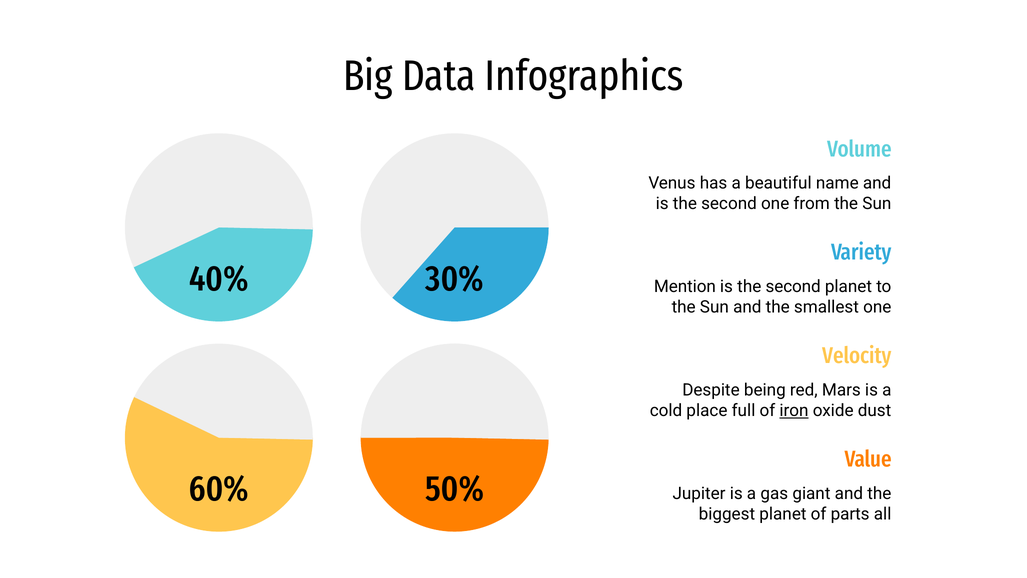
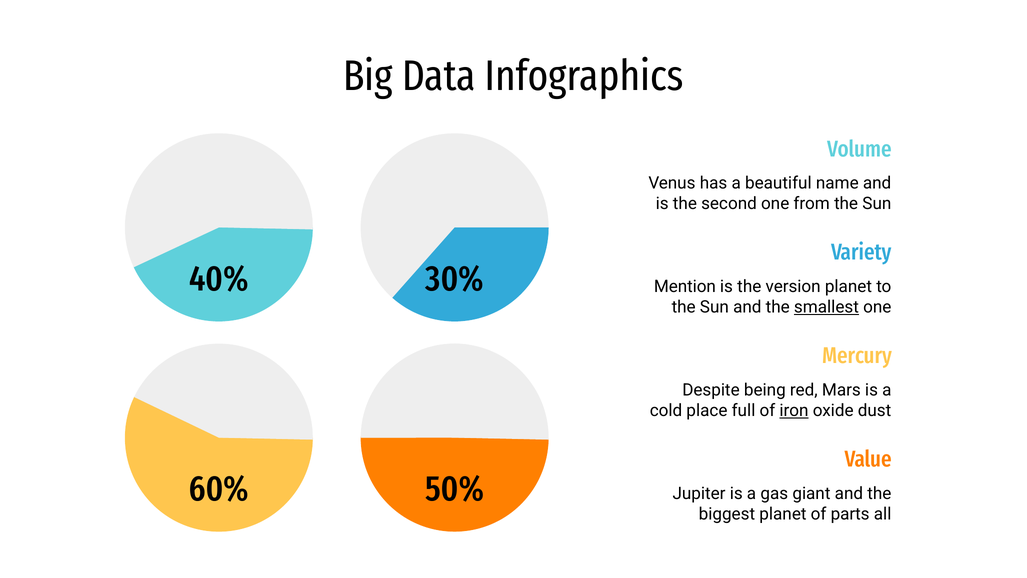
second at (793, 287): second -> version
smallest underline: none -> present
Velocity: Velocity -> Mercury
